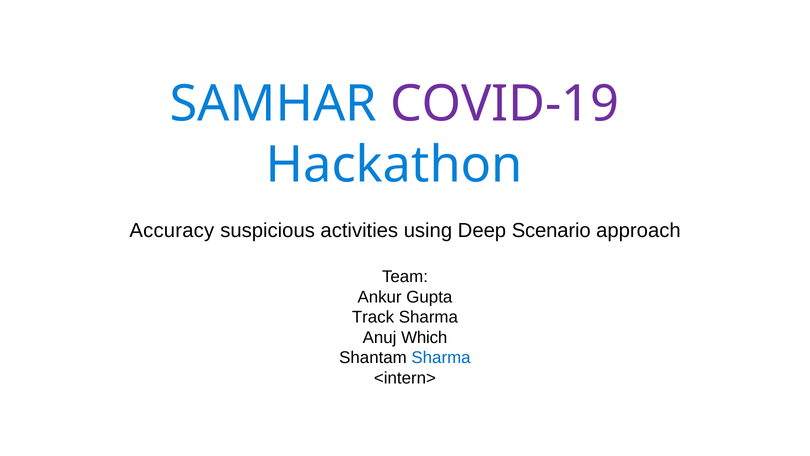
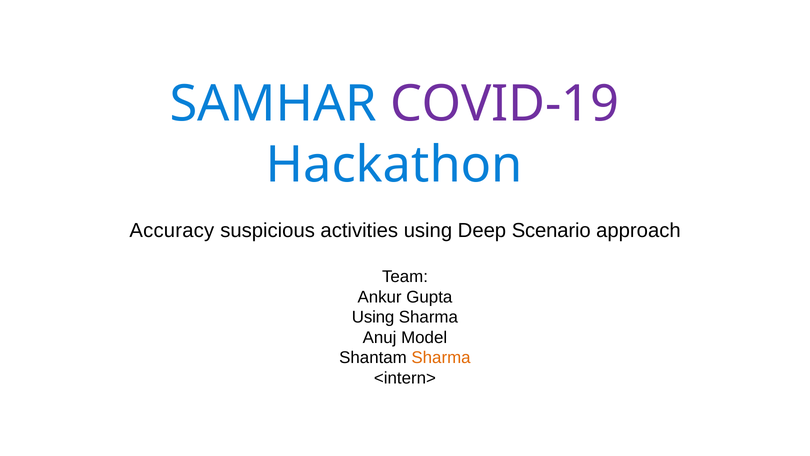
Track at (373, 317): Track -> Using
Which: Which -> Model
Sharma at (441, 358) colour: blue -> orange
